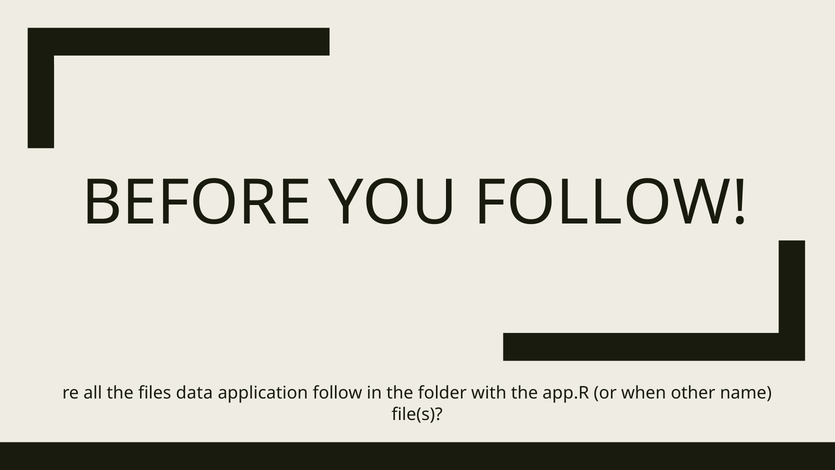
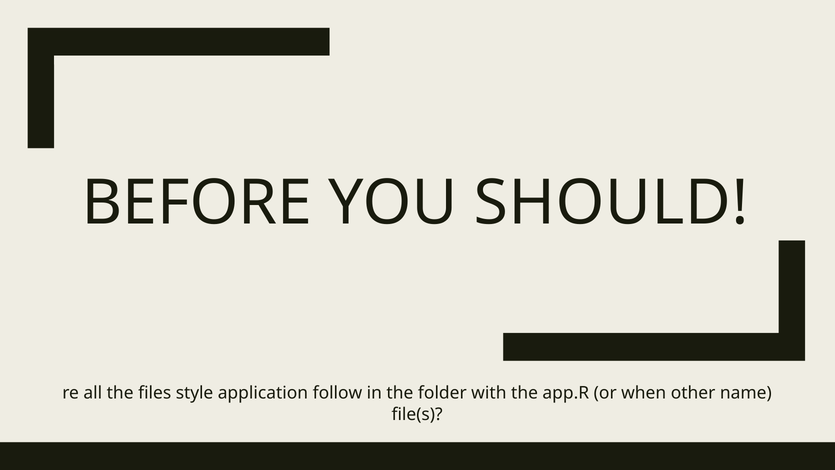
YOU FOLLOW: FOLLOW -> SHOULD
data: data -> style
